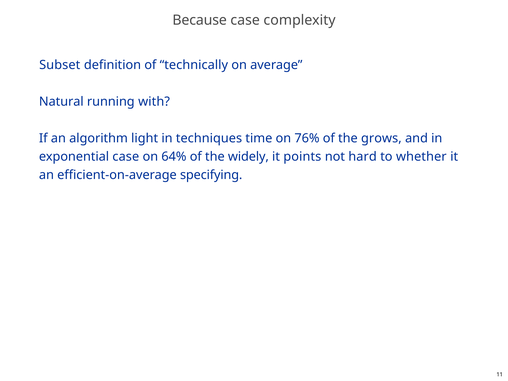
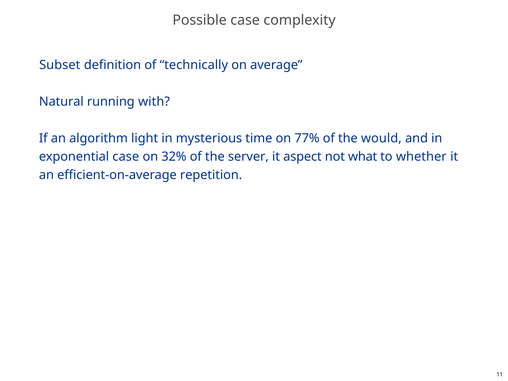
Because: Because -> Possible
techniques: techniques -> mysterious
76%: 76% -> 77%
grows: grows -> would
64%: 64% -> 32%
widely: widely -> server
points: points -> aspect
hard: hard -> what
specifying: specifying -> repetition
